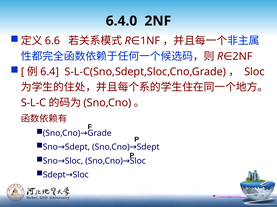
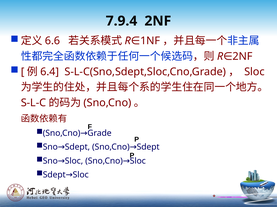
6.4.0: 6.4.0 -> 7.9.4
